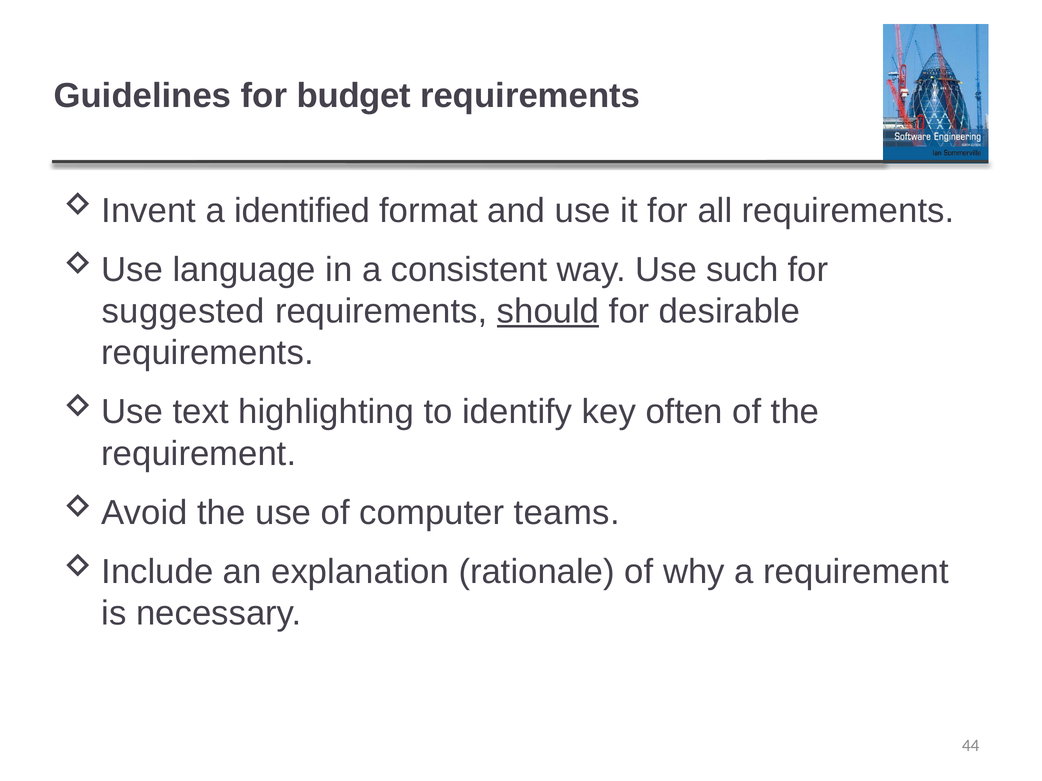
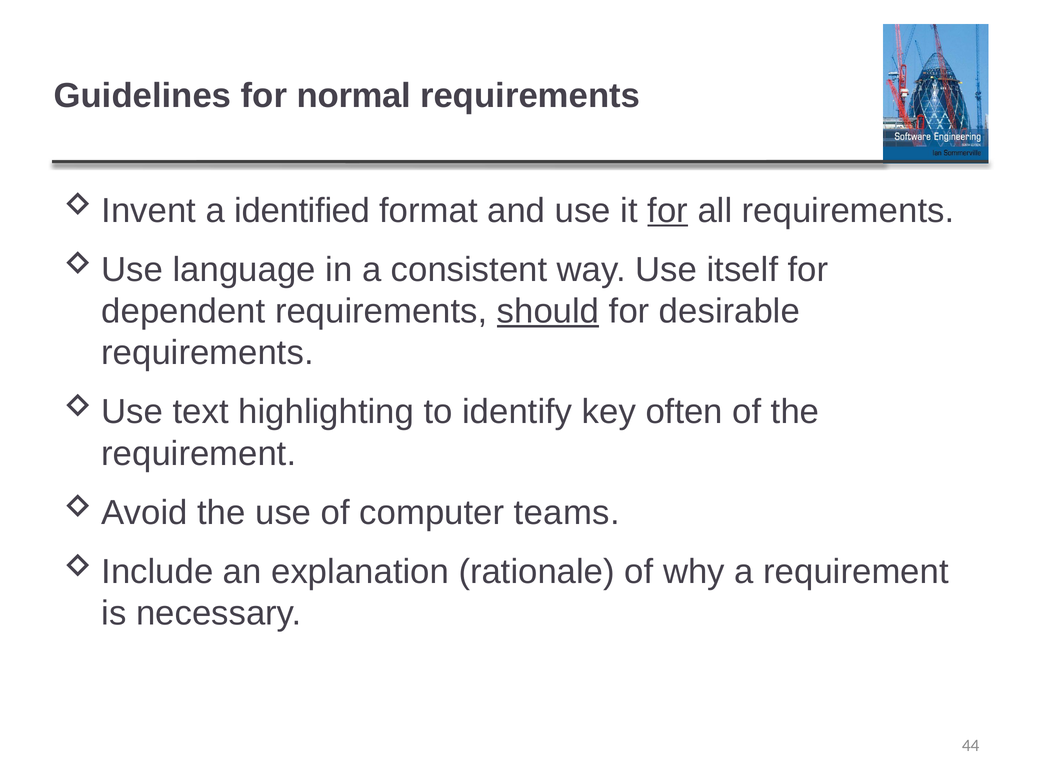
budget: budget -> normal
for at (668, 211) underline: none -> present
such: such -> itself
suggested: suggested -> dependent
